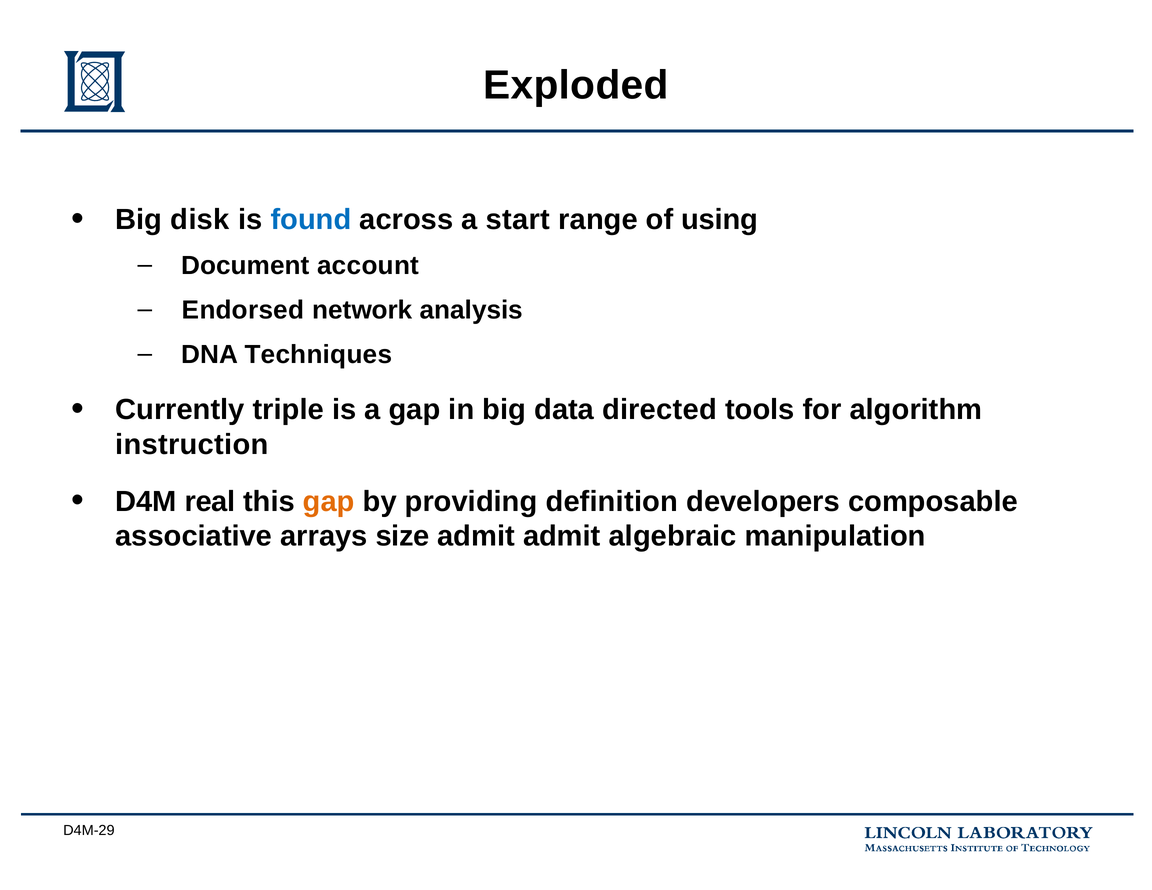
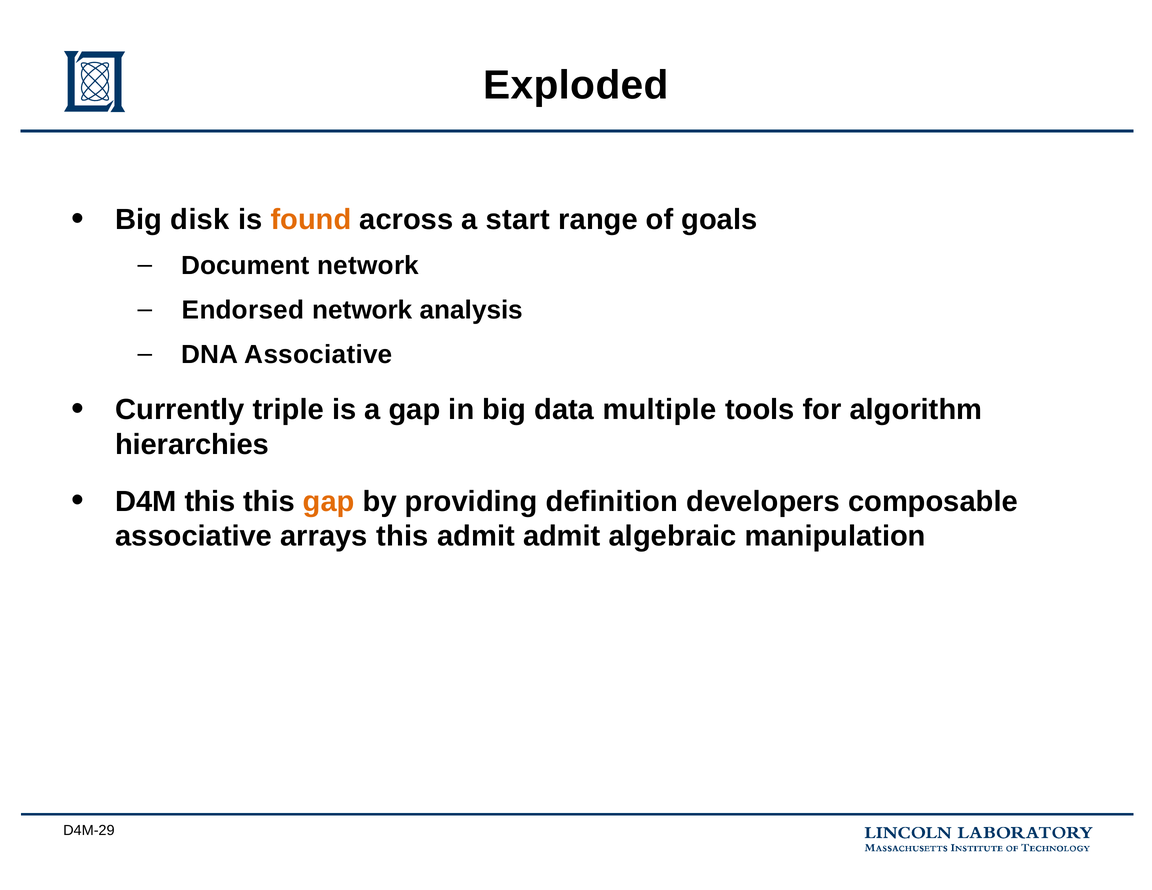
found colour: blue -> orange
using: using -> goals
Document account: account -> network
DNA Techniques: Techniques -> Associative
directed: directed -> multiple
instruction: instruction -> hierarchies
D4M real: real -> this
arrays size: size -> this
